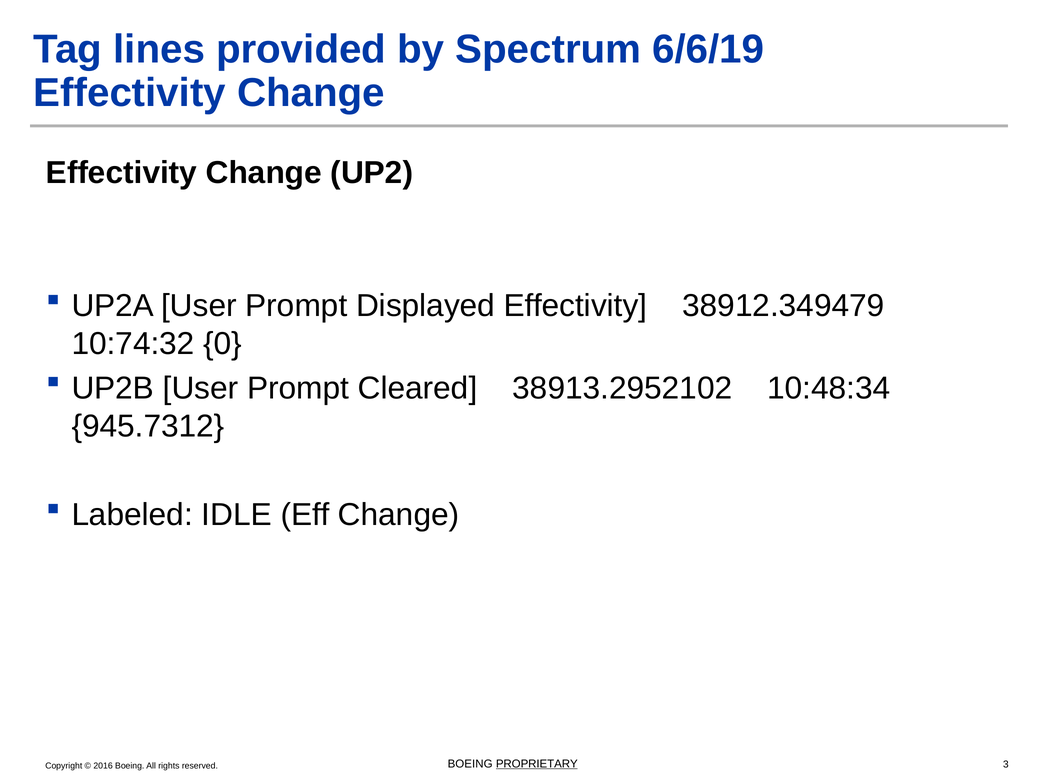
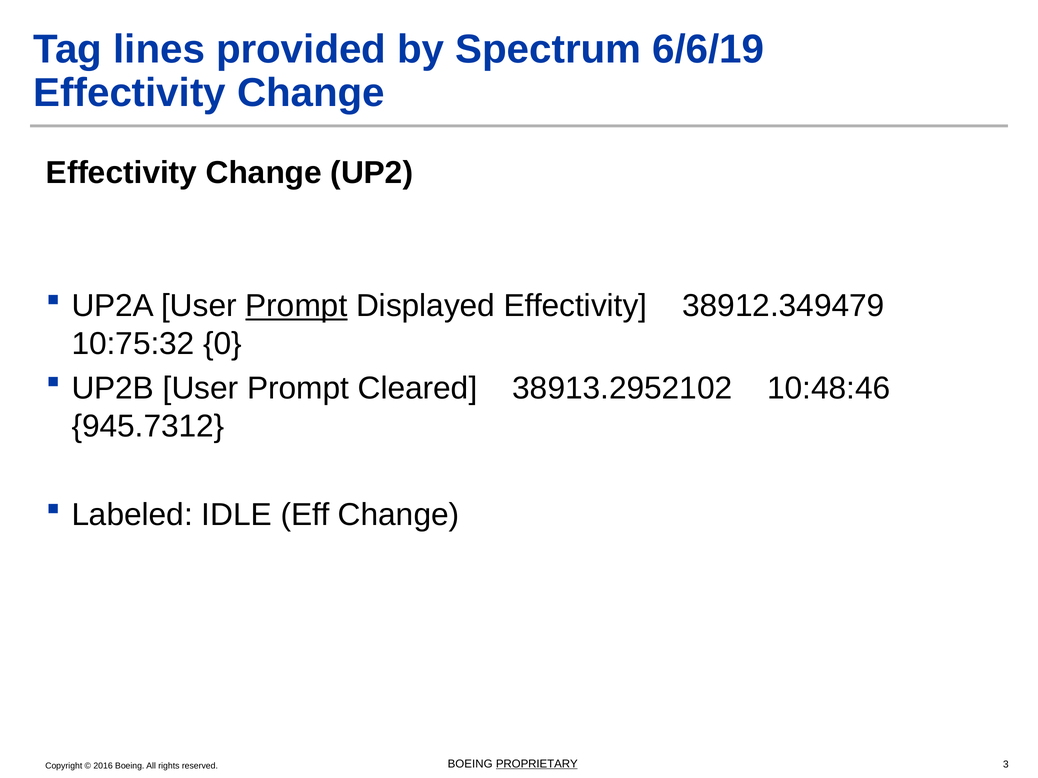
Prompt at (296, 306) underline: none -> present
10:74:32: 10:74:32 -> 10:75:32
10:48:34: 10:48:34 -> 10:48:46
